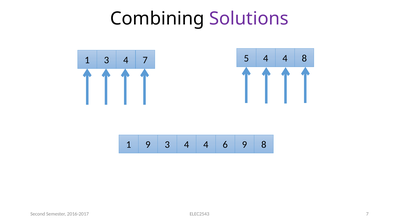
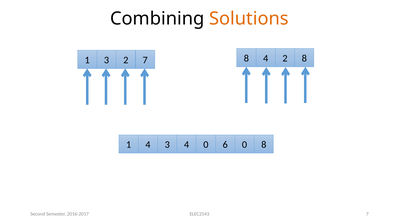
Solutions colour: purple -> orange
1 3 4: 4 -> 2
7 5: 5 -> 8
4 at (285, 58): 4 -> 2
1 9: 9 -> 4
3 4 4: 4 -> 0
6 9: 9 -> 0
